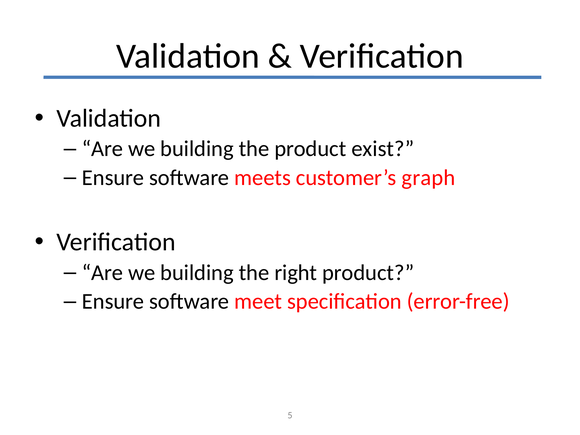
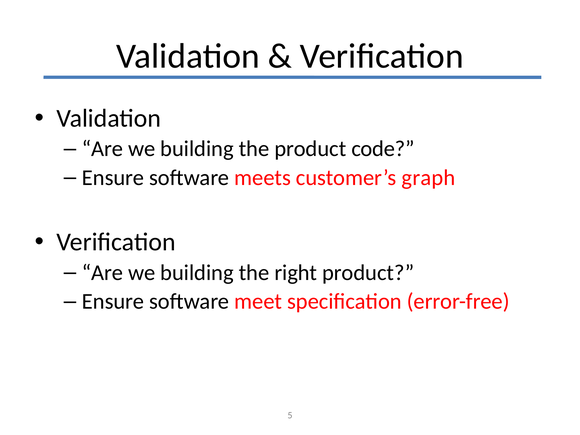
exist: exist -> code
